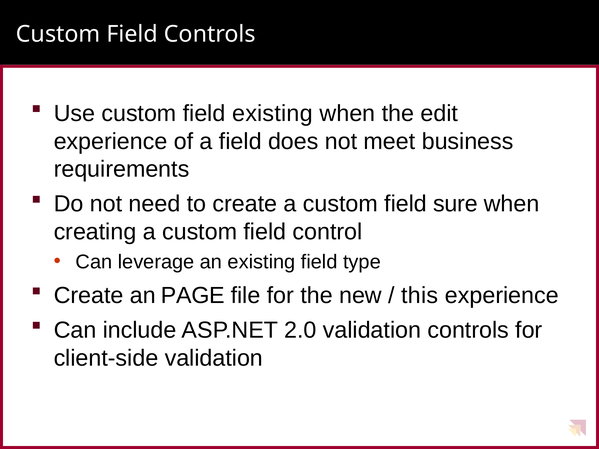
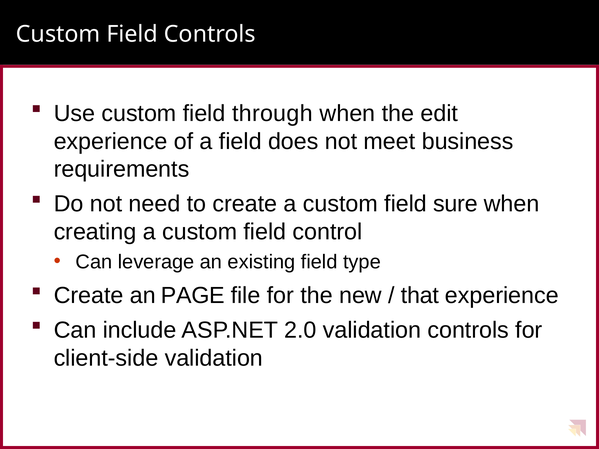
field existing: existing -> through
this: this -> that
